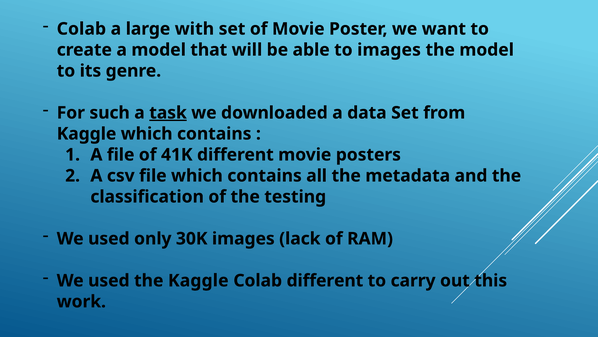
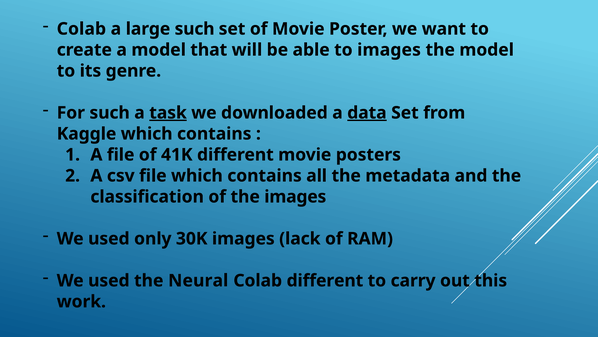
large with: with -> such
data underline: none -> present
the testing: testing -> images
the Kaggle: Kaggle -> Neural
